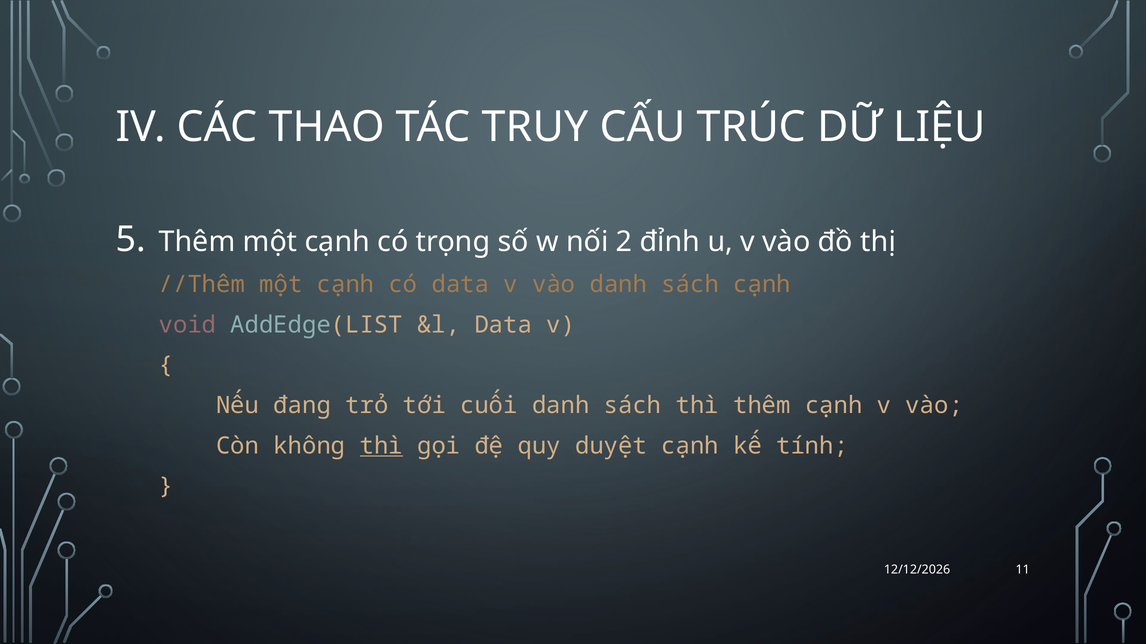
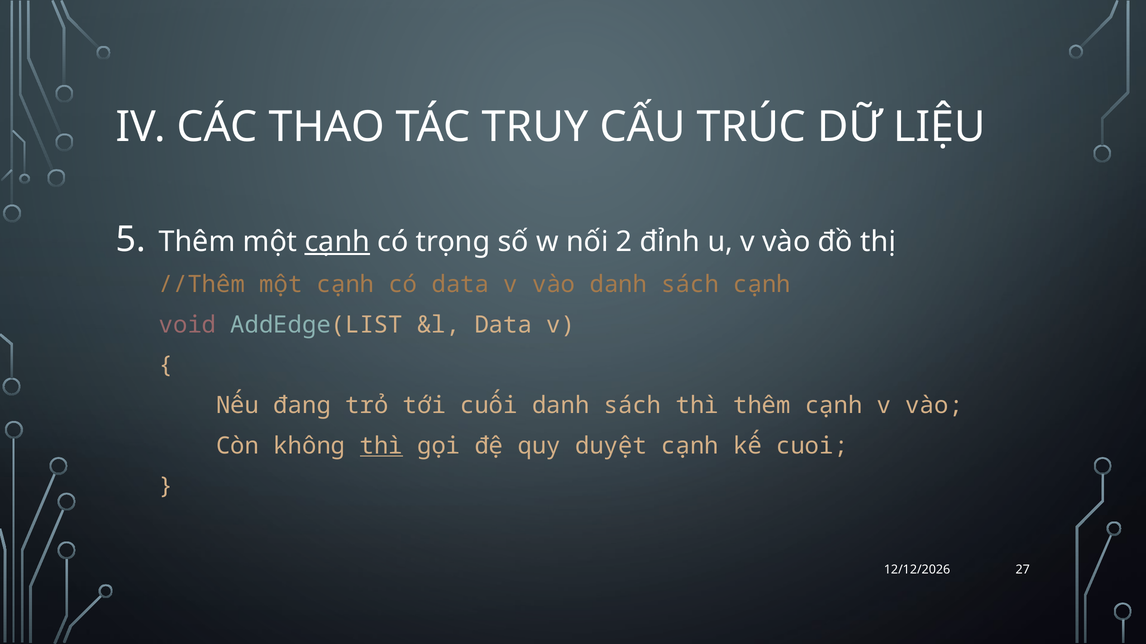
cạnh at (337, 242) underline: none -> present
tính: tính -> cuoi
11: 11 -> 27
